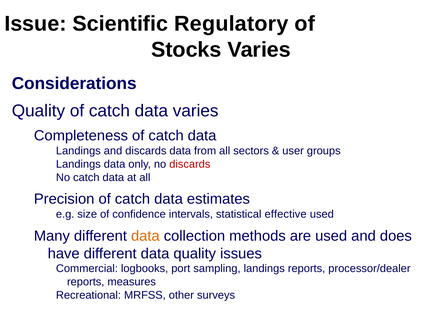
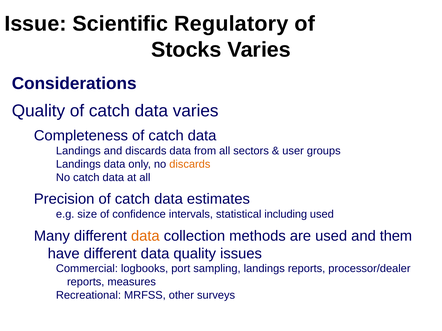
discards at (190, 164) colour: red -> orange
effective: effective -> including
does: does -> them
